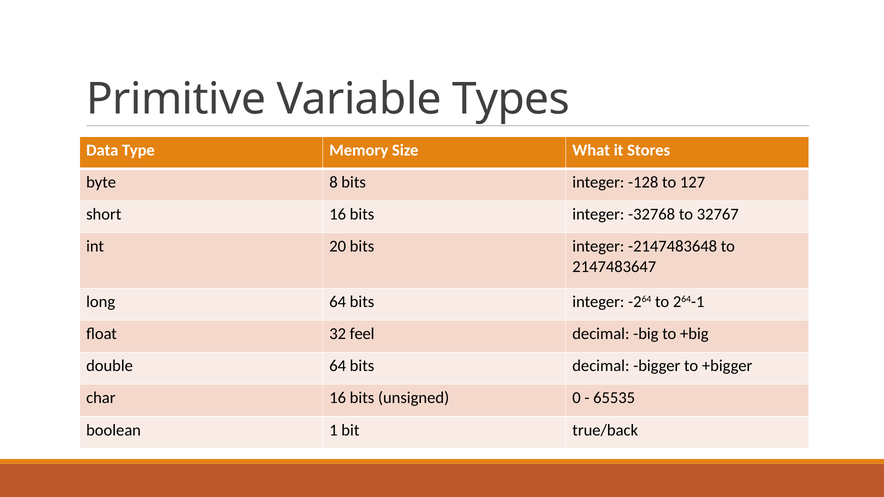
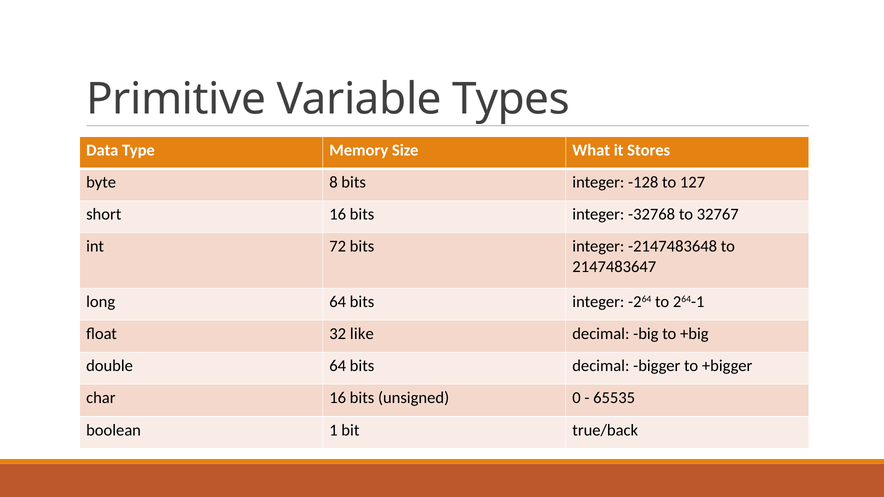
20: 20 -> 72
feel: feel -> like
